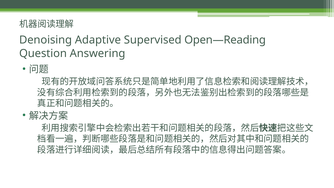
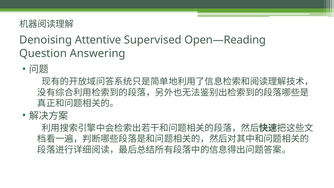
Adaptive: Adaptive -> Attentive
